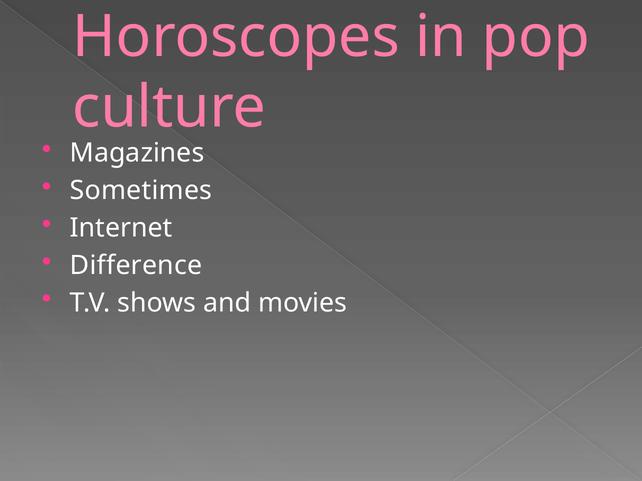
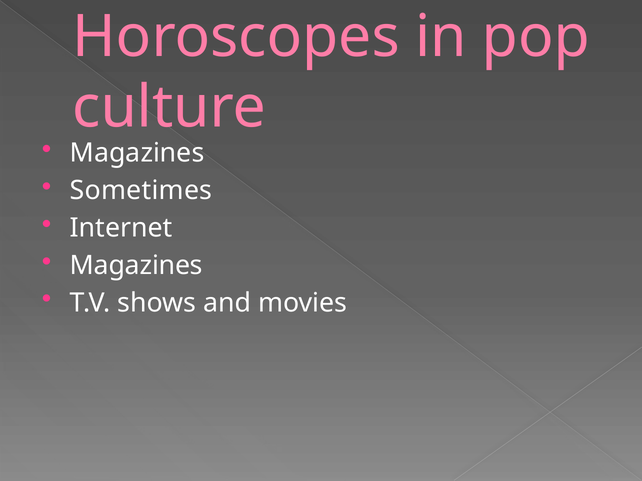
Difference at (136, 266): Difference -> Magazines
